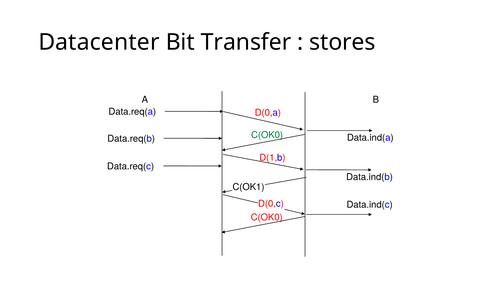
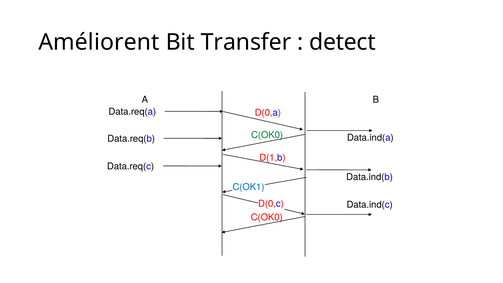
Datacenter: Datacenter -> Améliorent
stores: stores -> detect
C(OK1 colour: black -> blue
